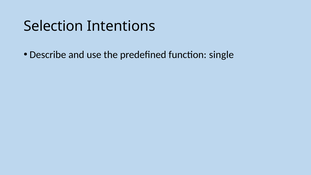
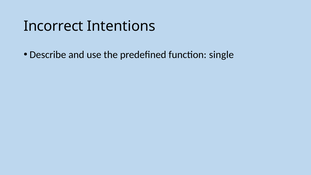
Selection: Selection -> Incorrect
